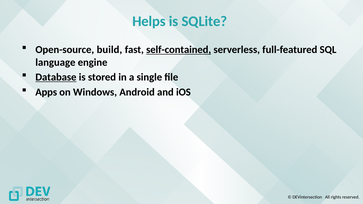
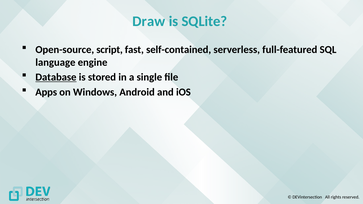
Helps: Helps -> Draw
build: build -> script
self-contained underline: present -> none
